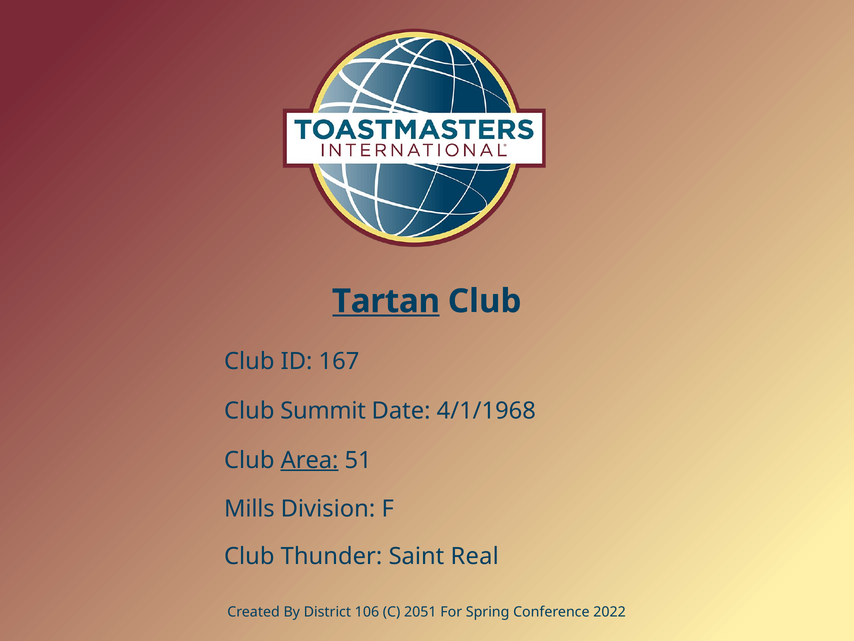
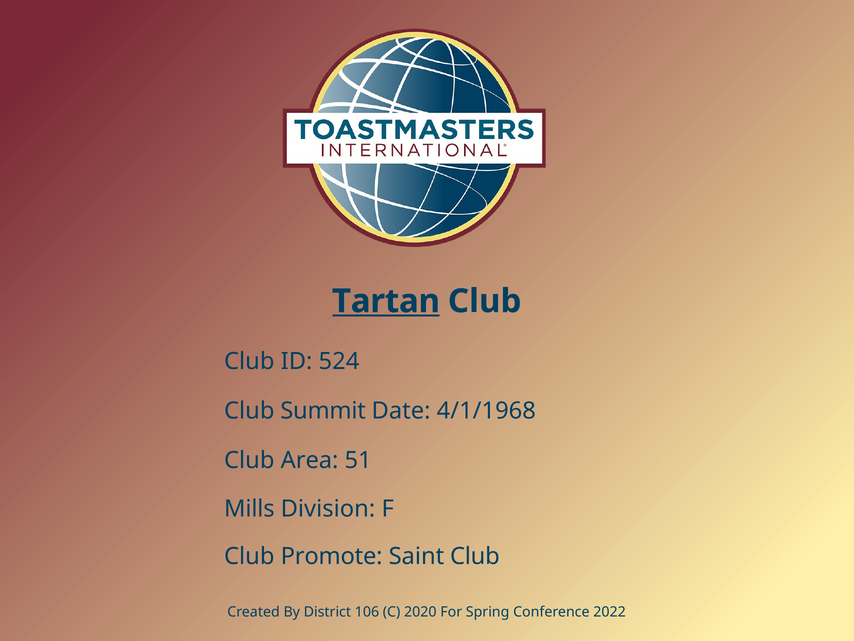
167: 167 -> 524
Area underline: present -> none
Thunder: Thunder -> Promote
Saint Real: Real -> Club
2051: 2051 -> 2020
